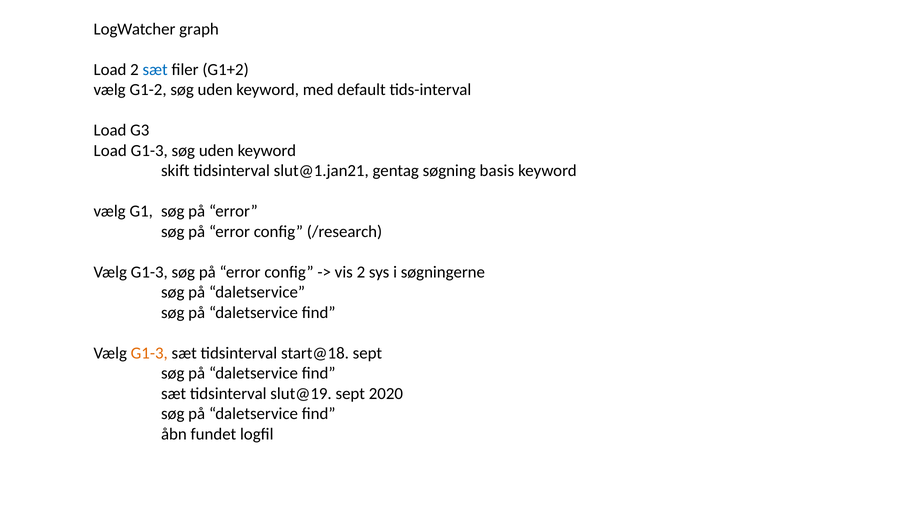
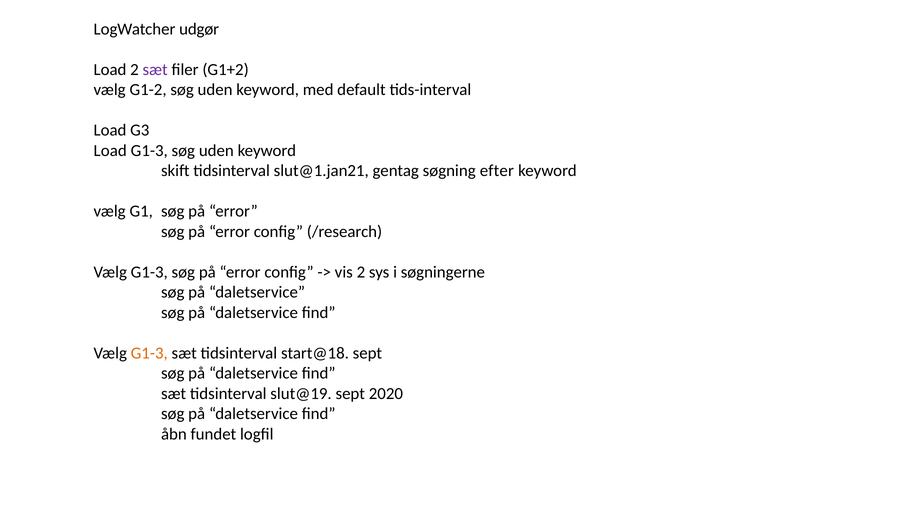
graph: graph -> udgør
sæt at (155, 70) colour: blue -> purple
basis: basis -> efter
